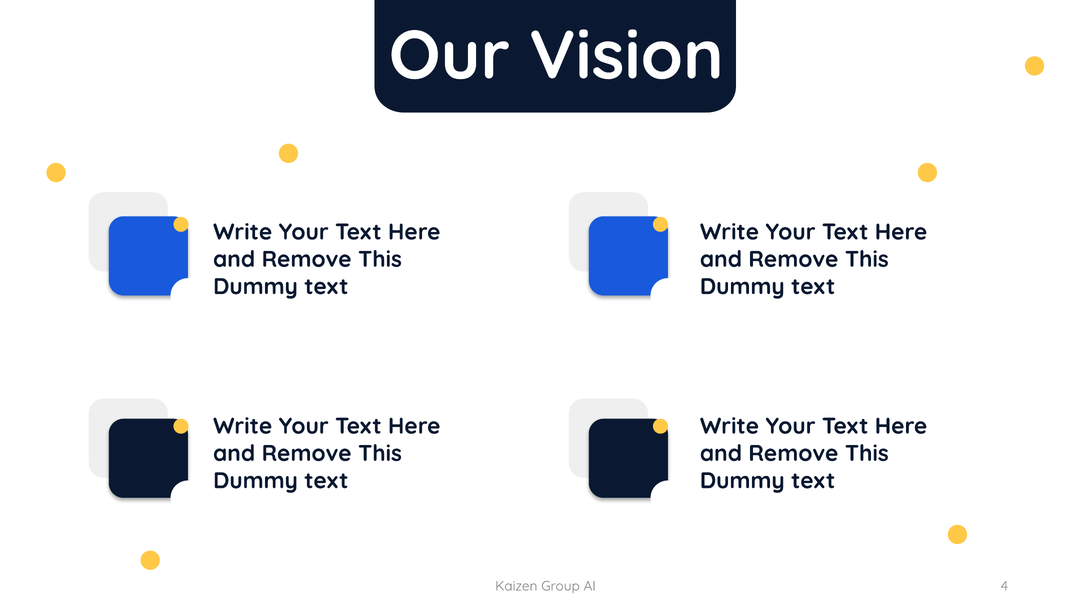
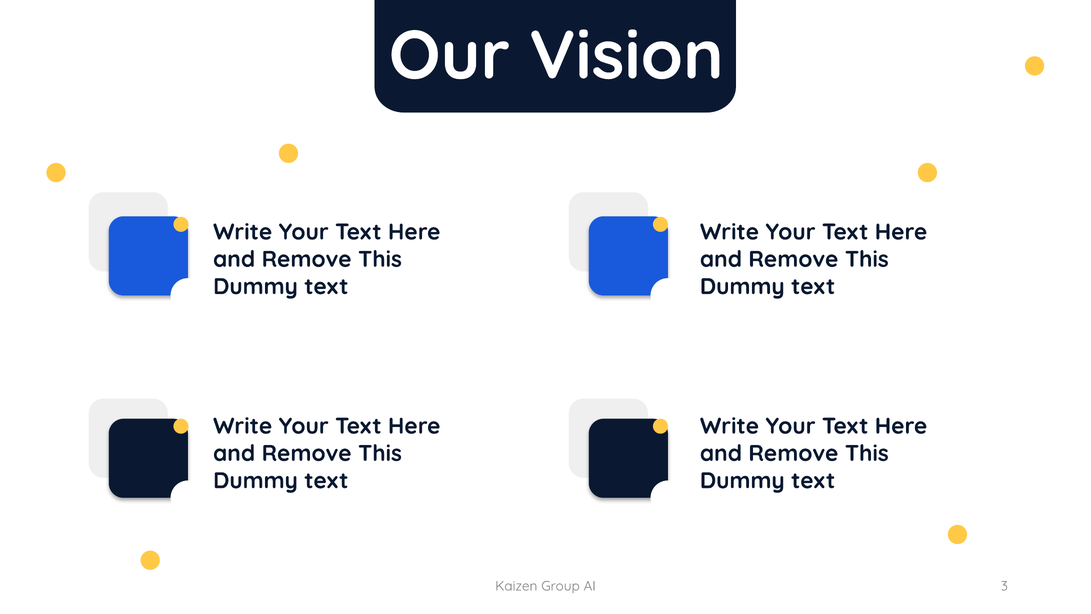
4: 4 -> 3
